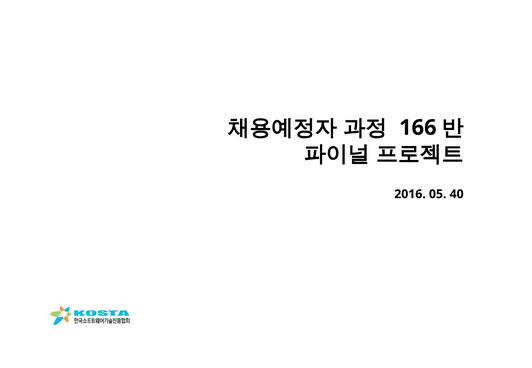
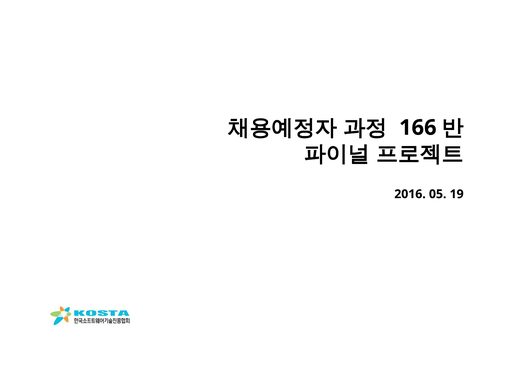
40: 40 -> 19
